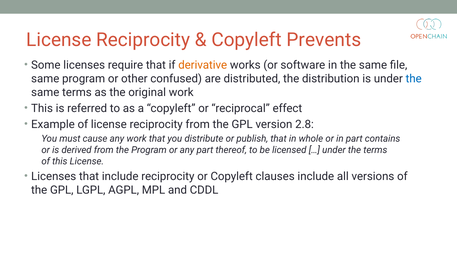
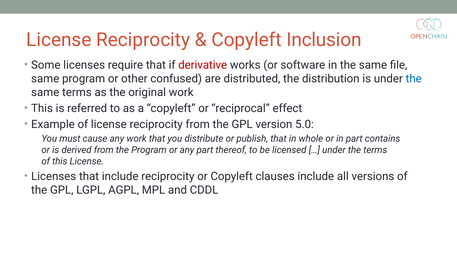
Prevents: Prevents -> Inclusion
derivative colour: orange -> red
2.8: 2.8 -> 5.0
